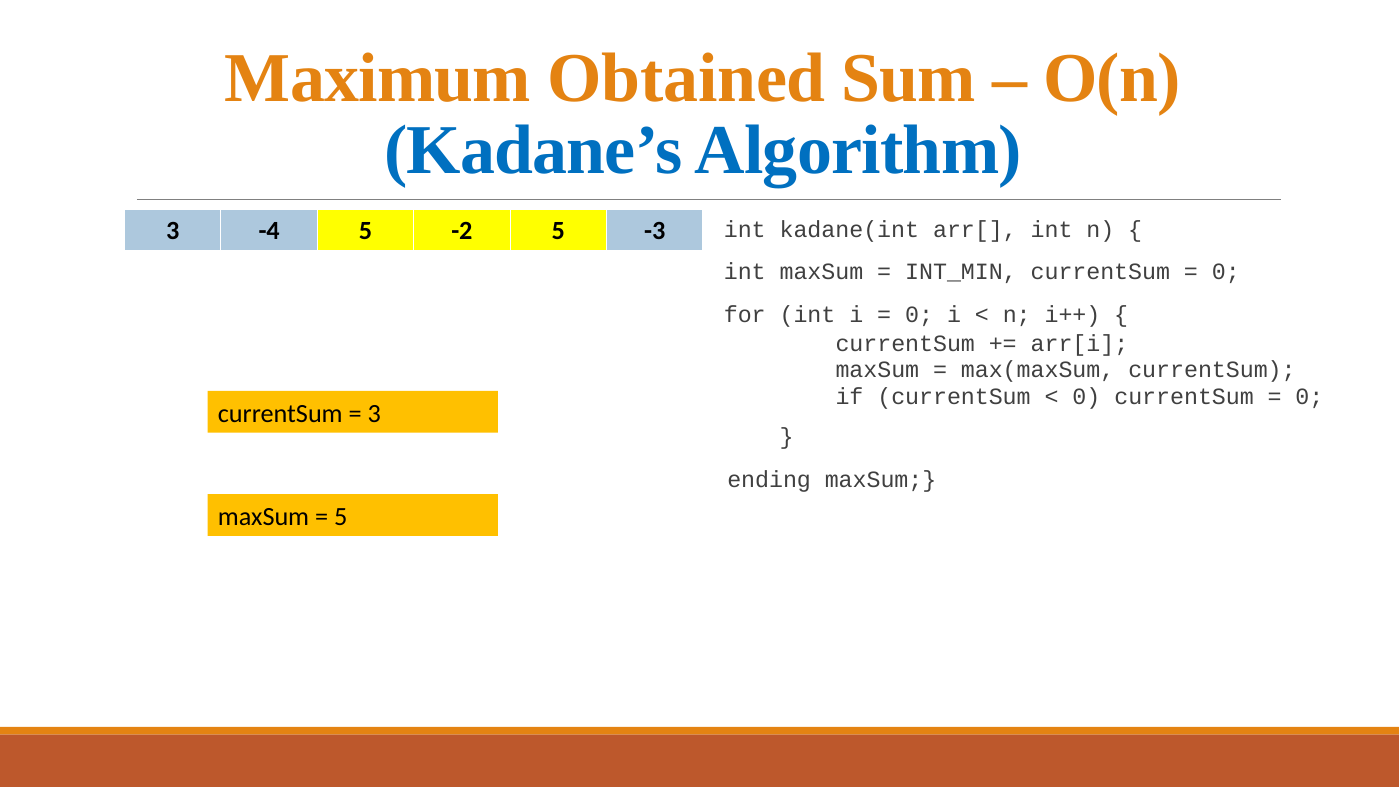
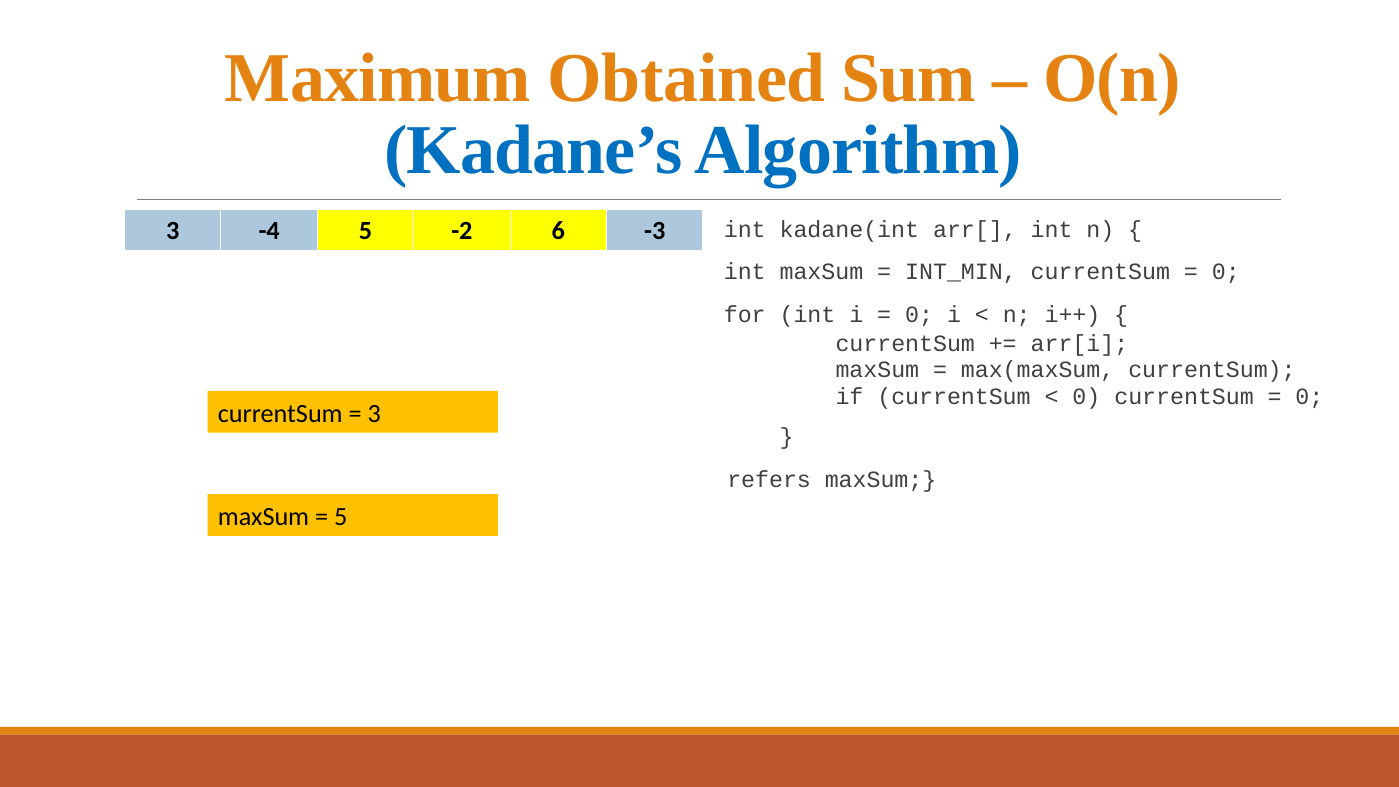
-2 5: 5 -> 6
ending: ending -> refers
